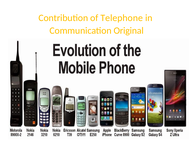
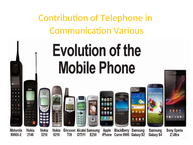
Original: Original -> Various
